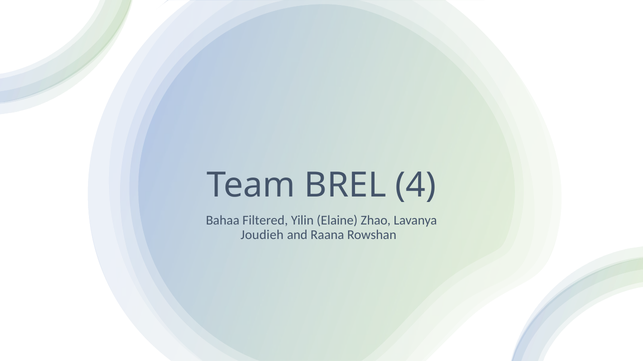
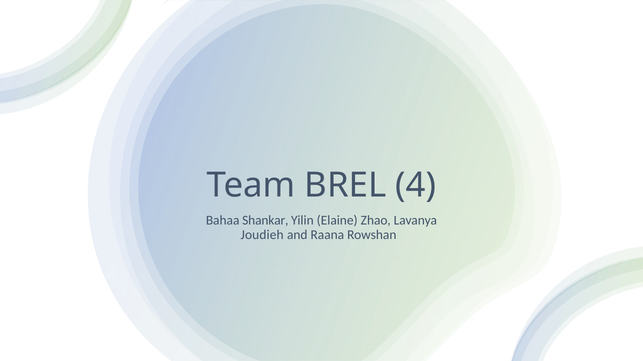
Filtered: Filtered -> Shankar
